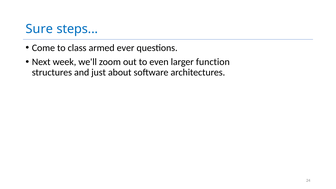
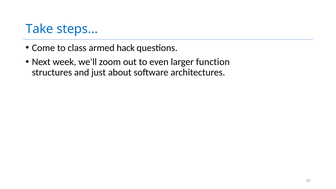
Sure: Sure -> Take
ever: ever -> hack
